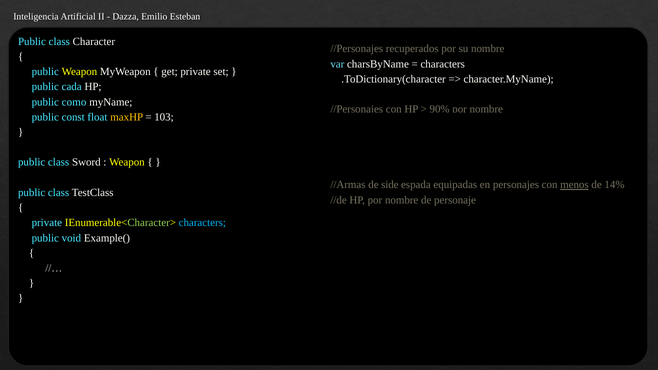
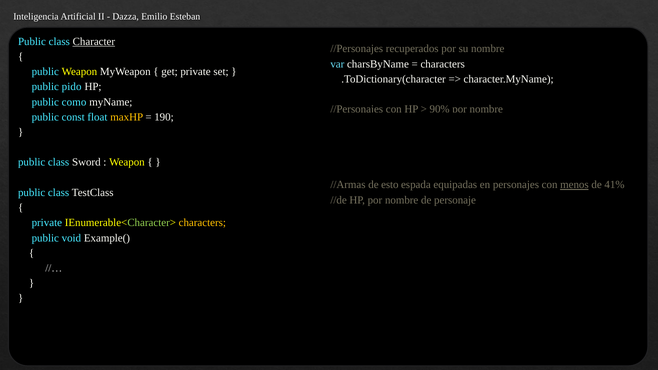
Character underline: none -> present
cada: cada -> pido
103: 103 -> 190
side: side -> esto
14%: 14% -> 41%
characters at (202, 223) colour: light blue -> yellow
